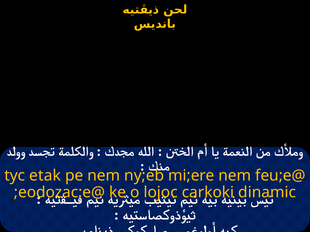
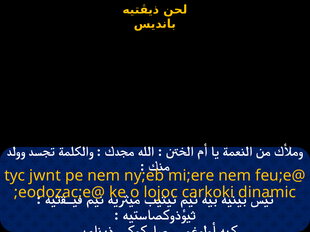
etak: etak -> jwnt
